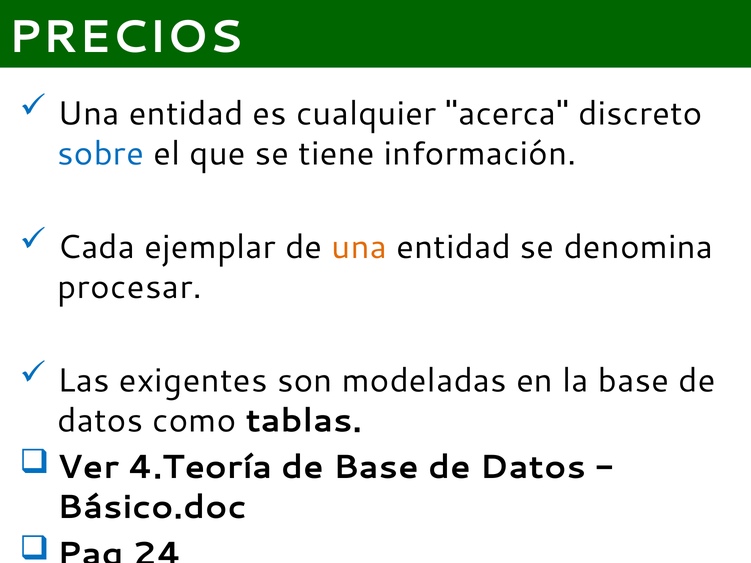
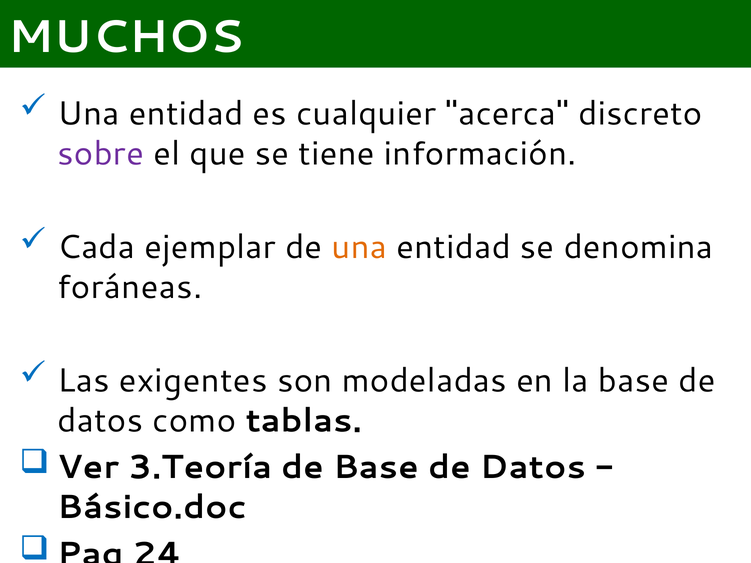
PRECIOS: PRECIOS -> MUCHOS
sobre colour: blue -> purple
procesar: procesar -> foráneas
4.Teoría: 4.Teoría -> 3.Teoría
